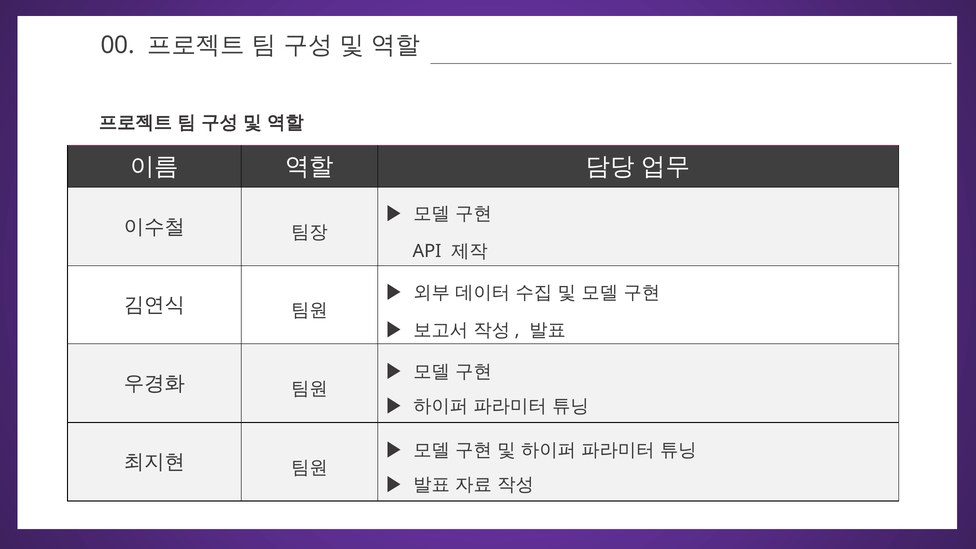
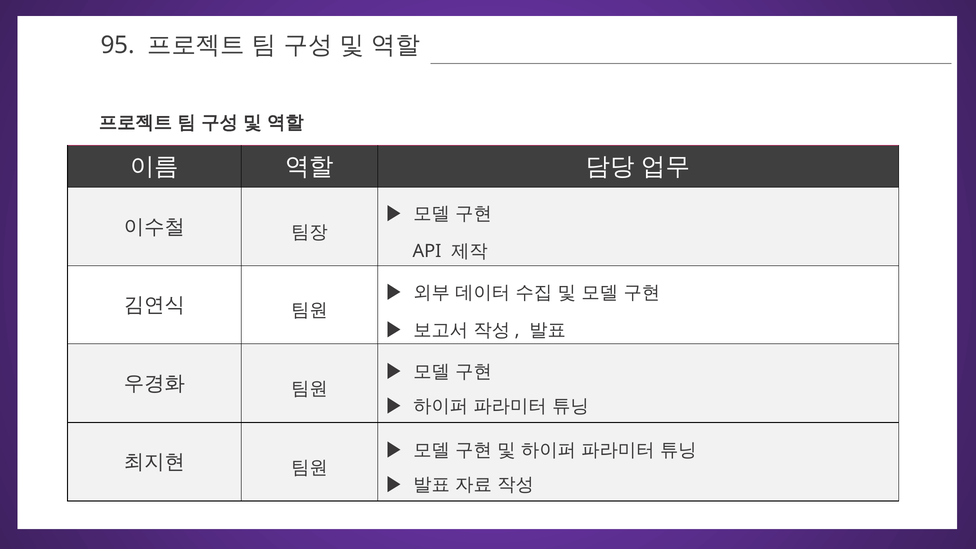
00: 00 -> 95
